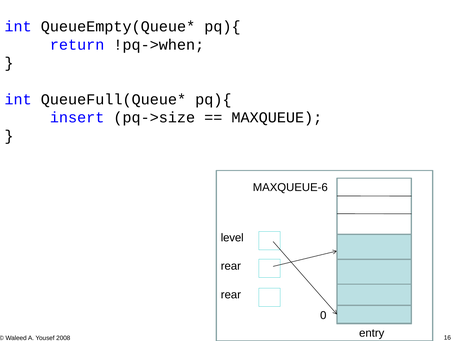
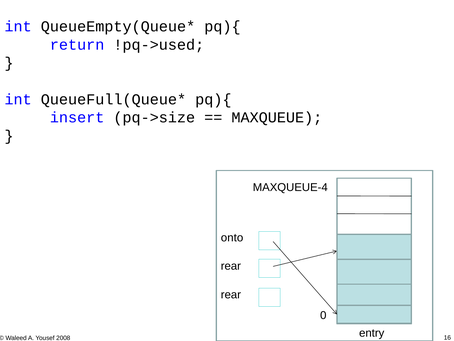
!pq->when: !pq->when -> !pq->used
MAXQUEUE-6: MAXQUEUE-6 -> MAXQUEUE-4
level: level -> onto
